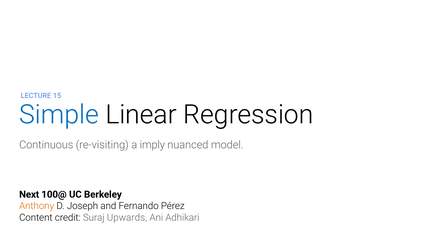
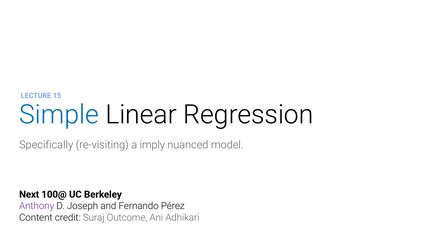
Continuous: Continuous -> Specifically
Anthony colour: orange -> purple
Upwards: Upwards -> Outcome
